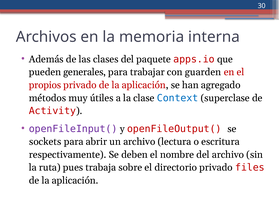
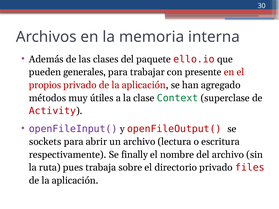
apps.io: apps.io -> ello.io
guarden: guarden -> presente
Context colour: blue -> green
deben: deben -> finally
